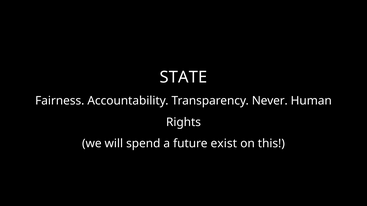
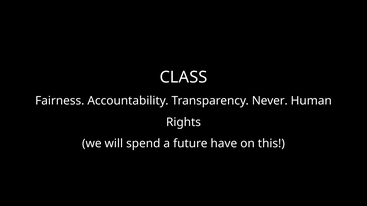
STATE: STATE -> CLASS
exist: exist -> have
